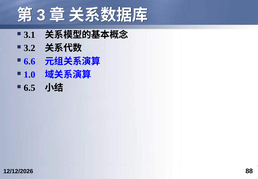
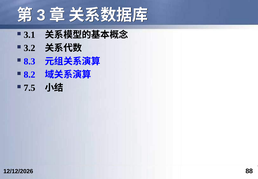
6.6: 6.6 -> 8.3
1.0: 1.0 -> 8.2
6.5: 6.5 -> 7.5
